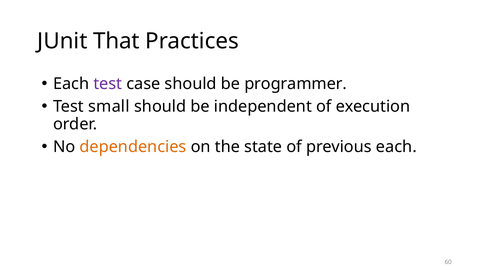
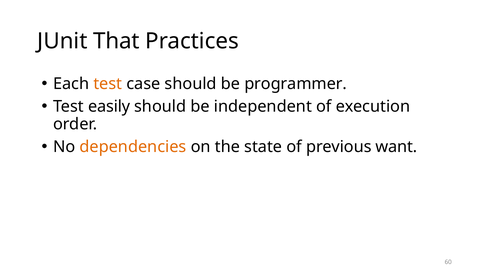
test at (108, 84) colour: purple -> orange
small: small -> easily
previous each: each -> want
